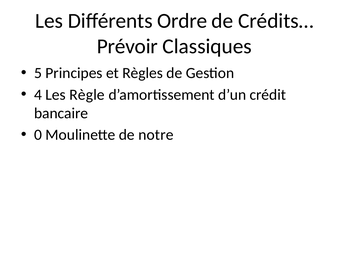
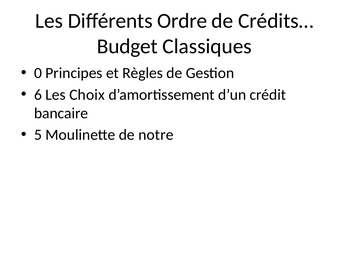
Prévoir: Prévoir -> Budget
5: 5 -> 0
4: 4 -> 6
Règle: Règle -> Choix
0: 0 -> 5
